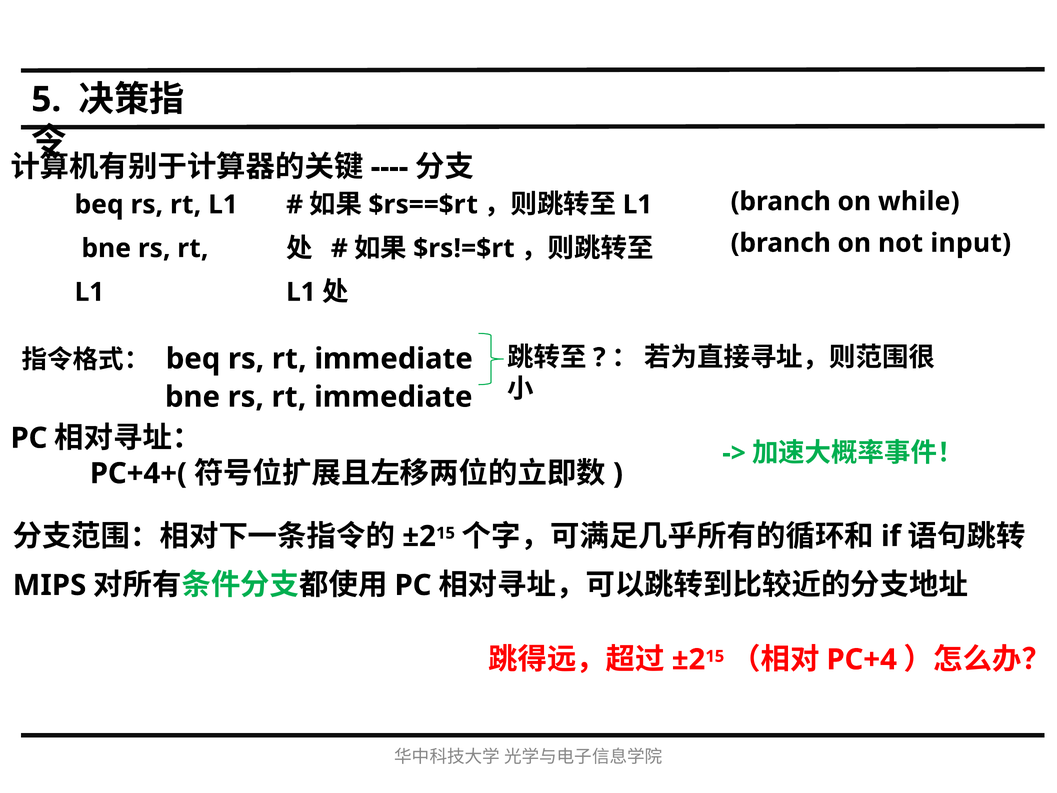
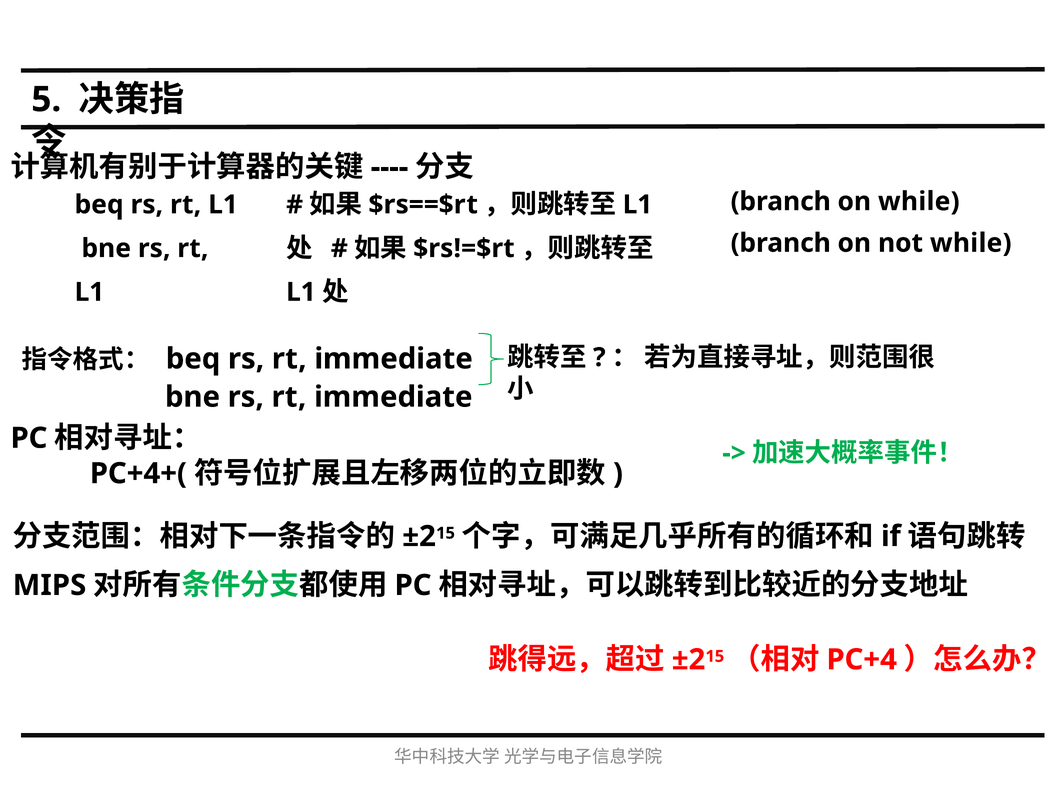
not input: input -> while
